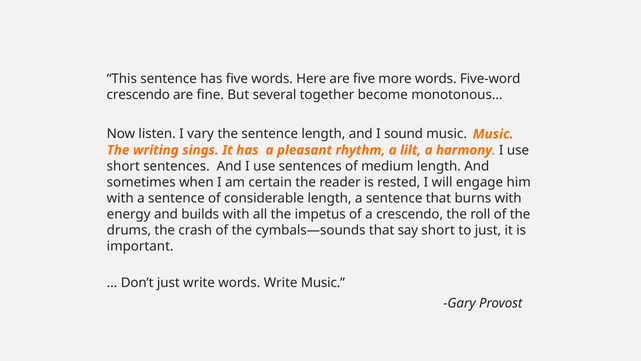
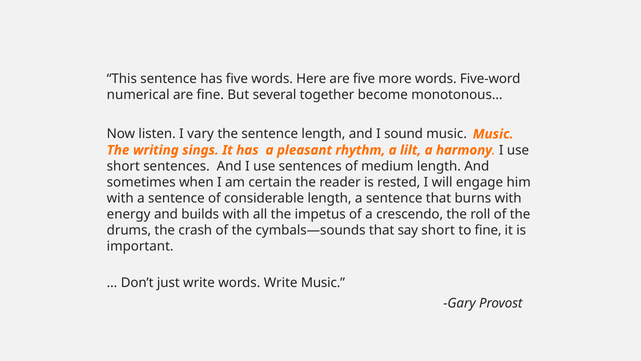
crescendo at (138, 95): crescendo -> numerical
to just: just -> fine
